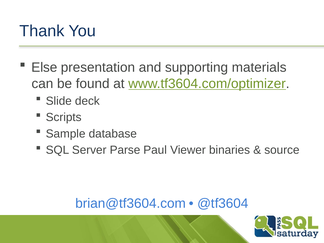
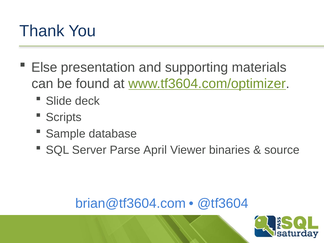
Paul: Paul -> April
